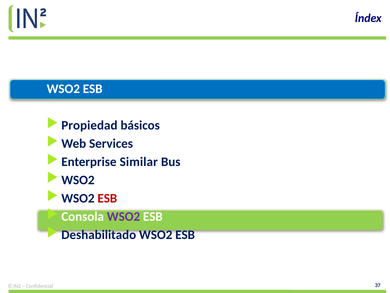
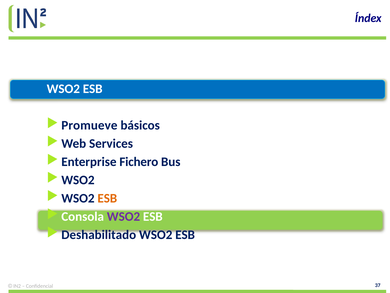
Propiedad: Propiedad -> Promueve
Similar: Similar -> Fichero
ESB at (107, 198) colour: red -> orange
